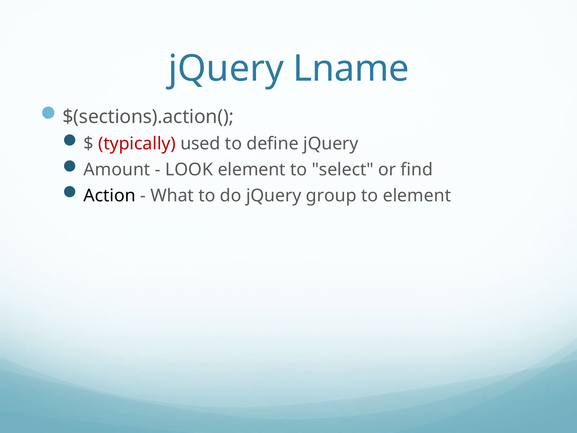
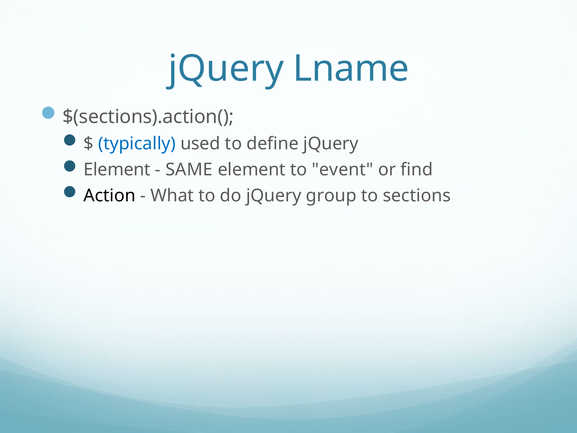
typically colour: red -> blue
Amount at (117, 170): Amount -> Element
LOOK: LOOK -> SAME
select: select -> event
to element: element -> sections
